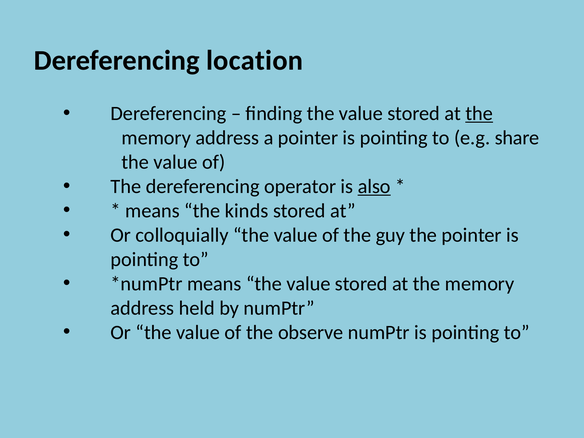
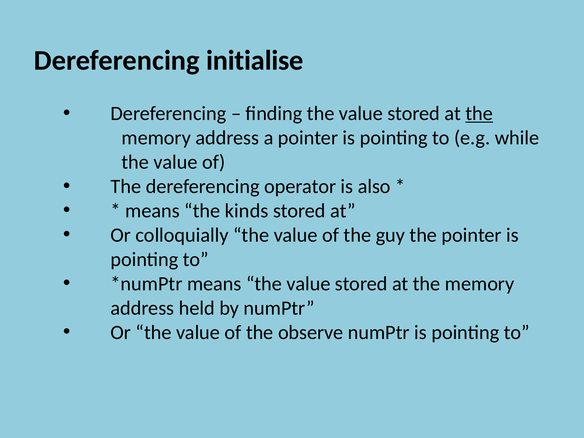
location: location -> initialise
share: share -> while
also underline: present -> none
